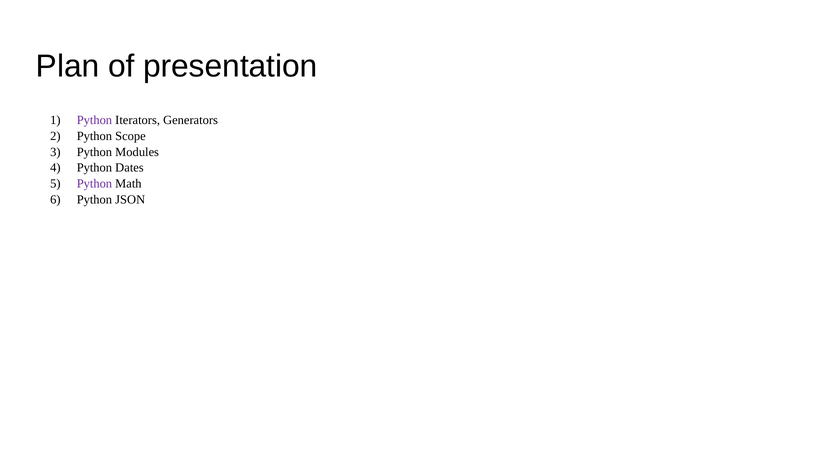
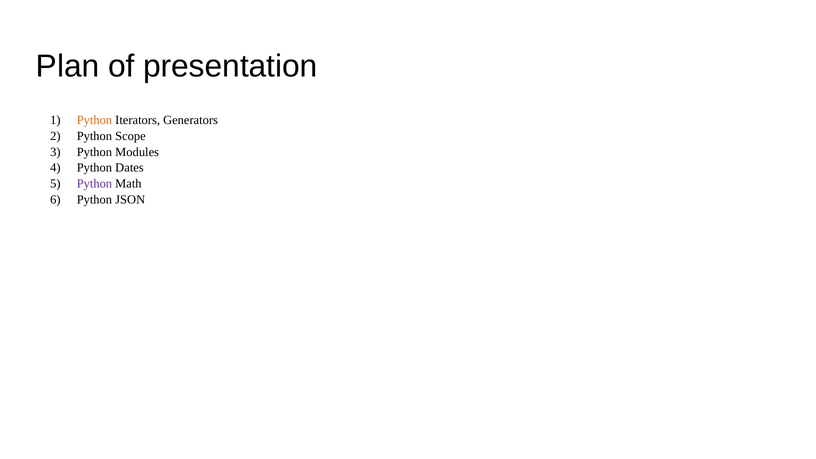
Python at (94, 120) colour: purple -> orange
